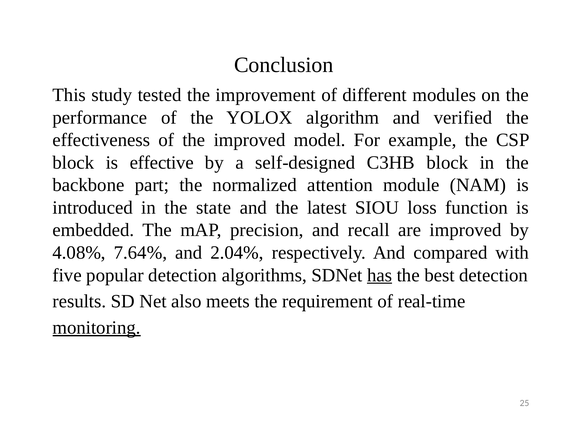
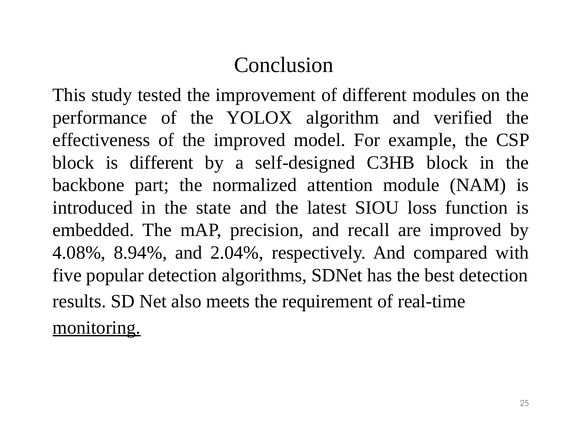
is effective: effective -> different
7.64%: 7.64% -> 8.94%
has underline: present -> none
